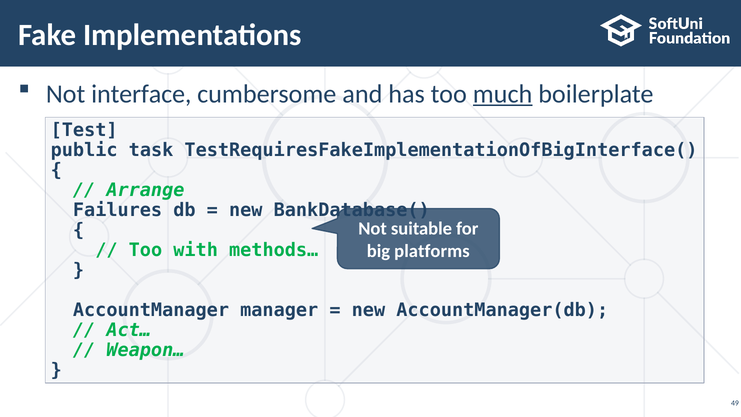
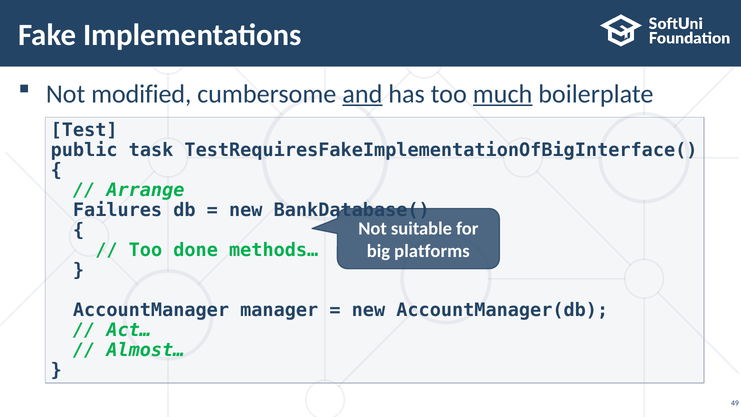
interface: interface -> modified
and underline: none -> present
with: with -> done
Weapon…: Weapon… -> Almost…
